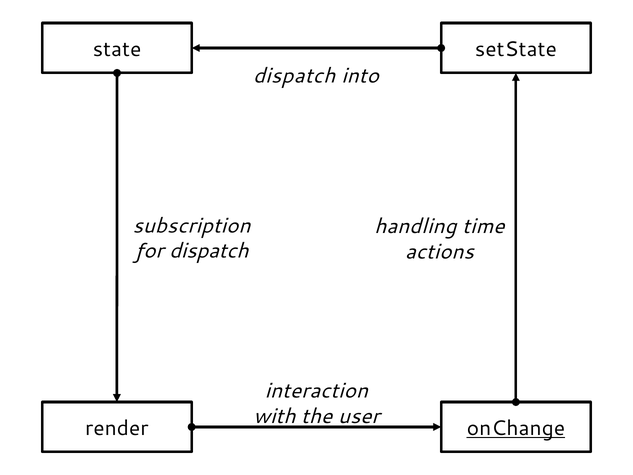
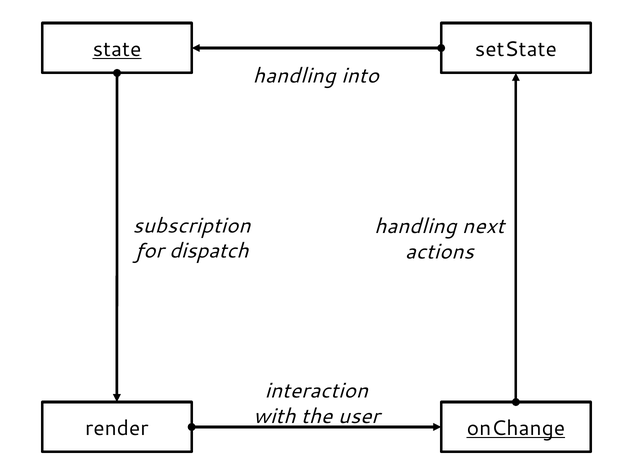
state underline: none -> present
dispatch at (294, 76): dispatch -> handling
time: time -> next
